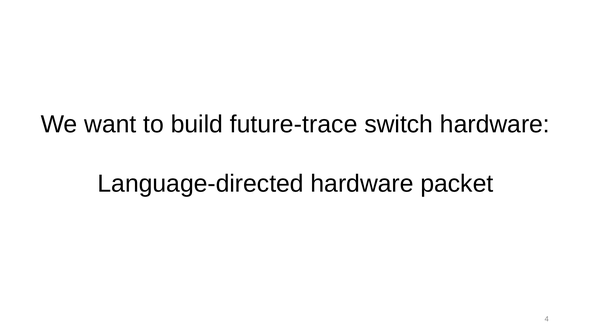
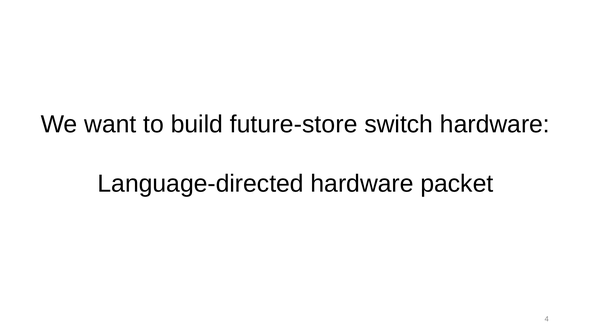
future-trace: future-trace -> future-store
